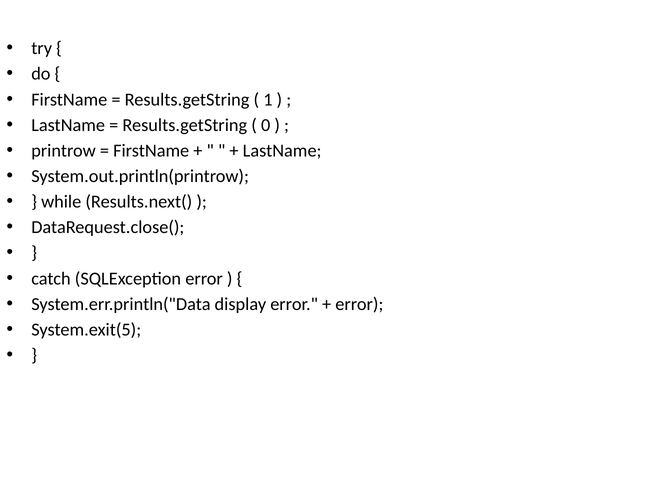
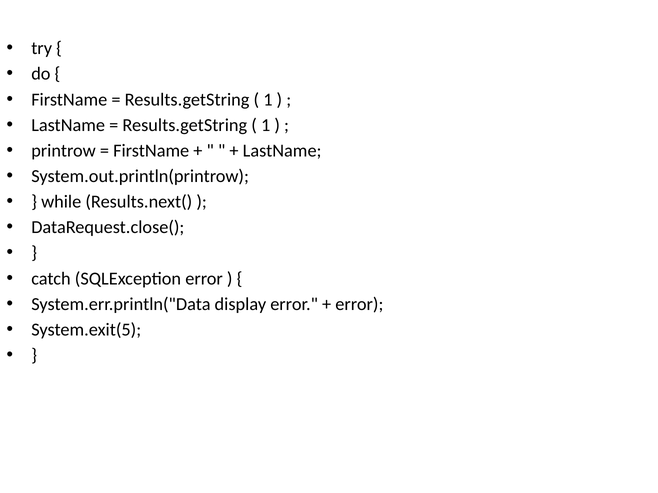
0 at (266, 125): 0 -> 1
